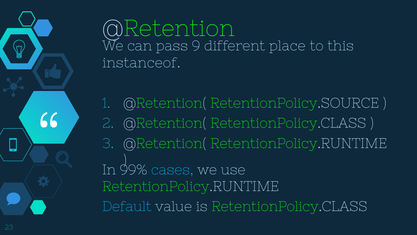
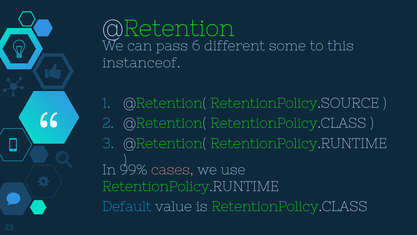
9: 9 -> 6
place: place -> some
cases colour: light blue -> pink
